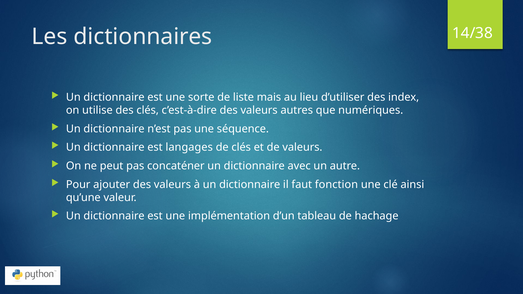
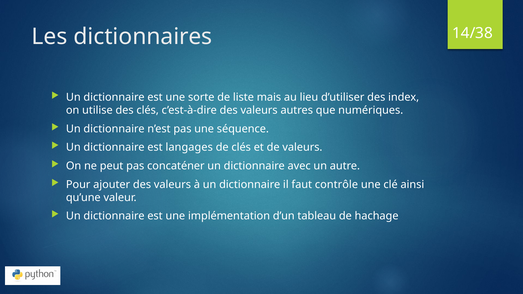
fonction: fonction -> contrôle
